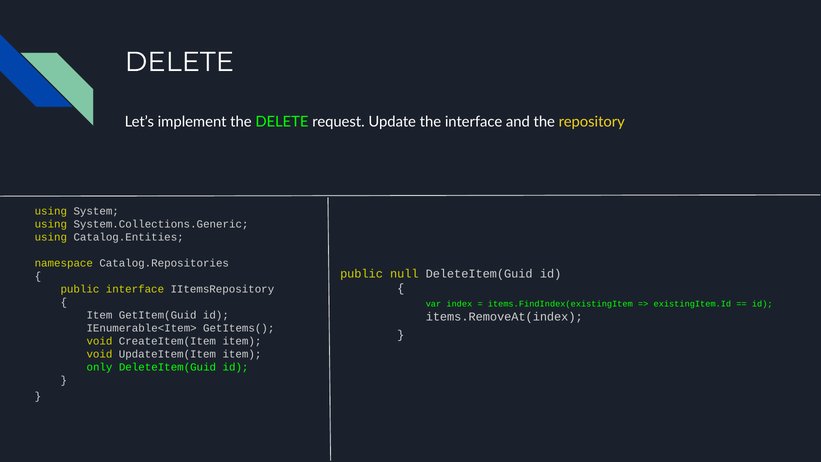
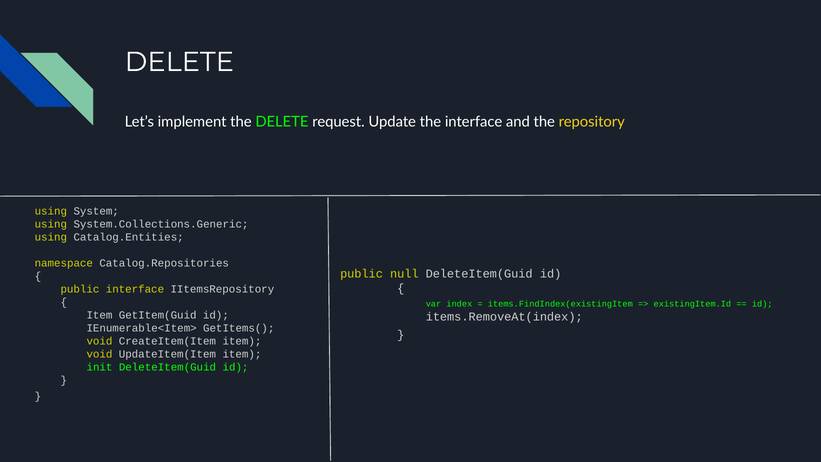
only: only -> init
